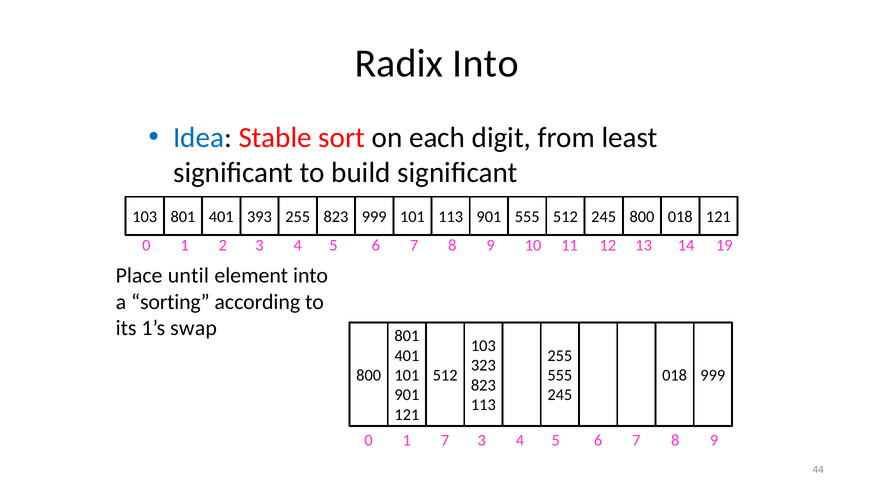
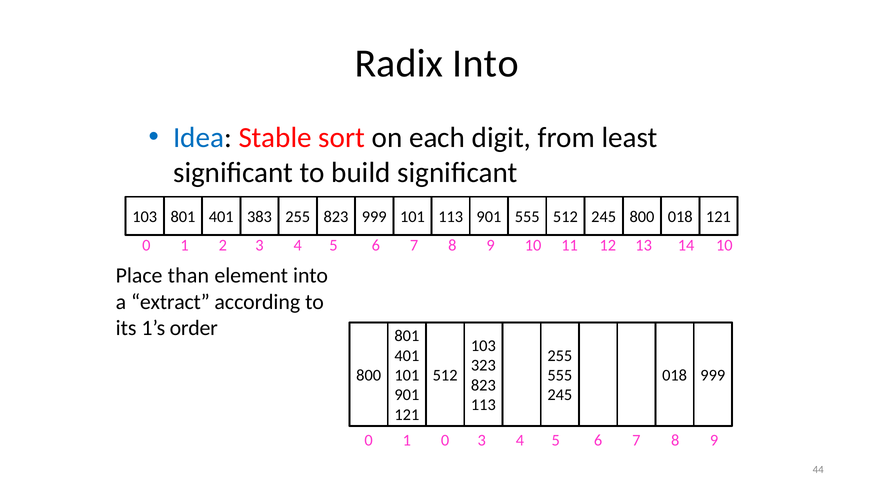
393: 393 -> 383
14 19: 19 -> 10
until: until -> than
sorting: sorting -> extract
swap: swap -> order
1 7: 7 -> 0
